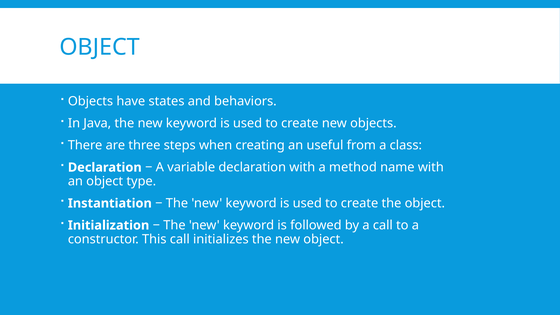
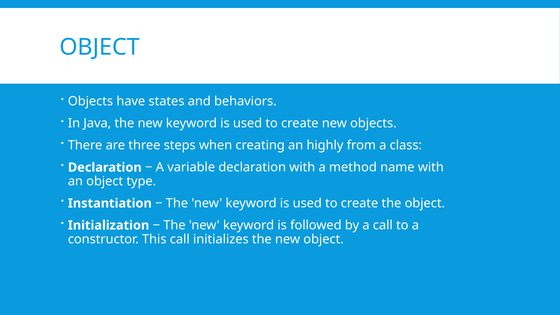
useful: useful -> highly
